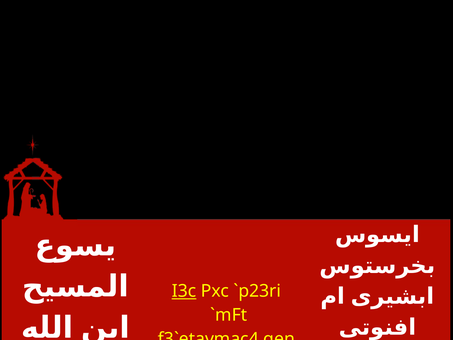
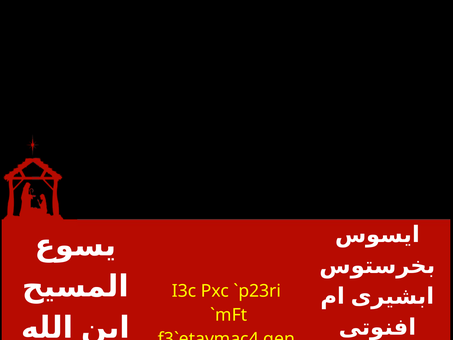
I3c underline: present -> none
